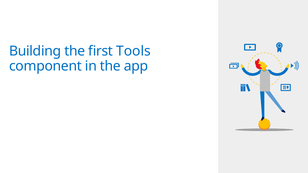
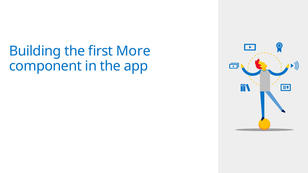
Tools: Tools -> More
